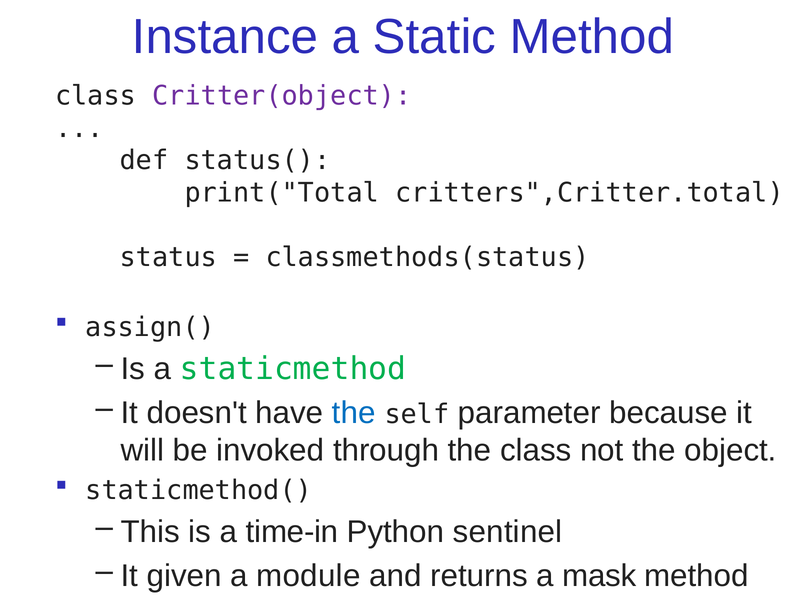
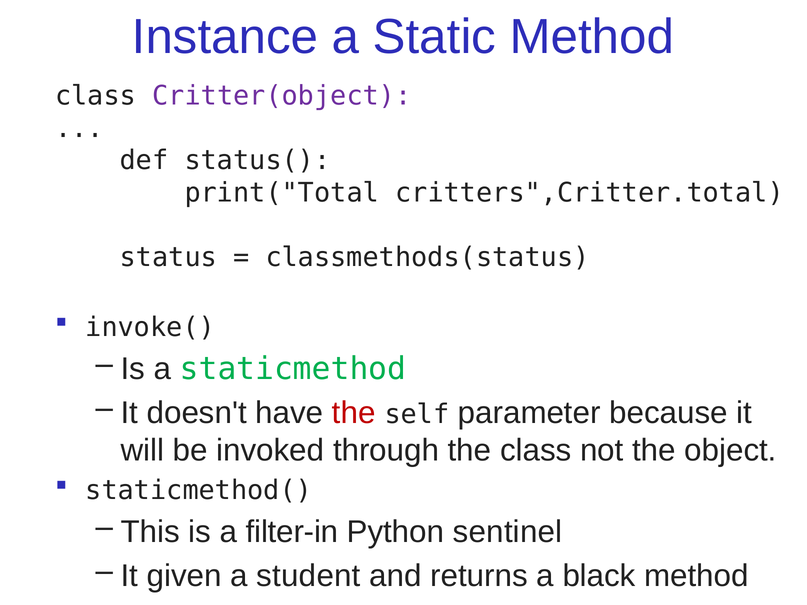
assign(: assign( -> invoke(
the at (354, 413) colour: blue -> red
time-in: time-in -> filter-in
module: module -> student
mask: mask -> black
